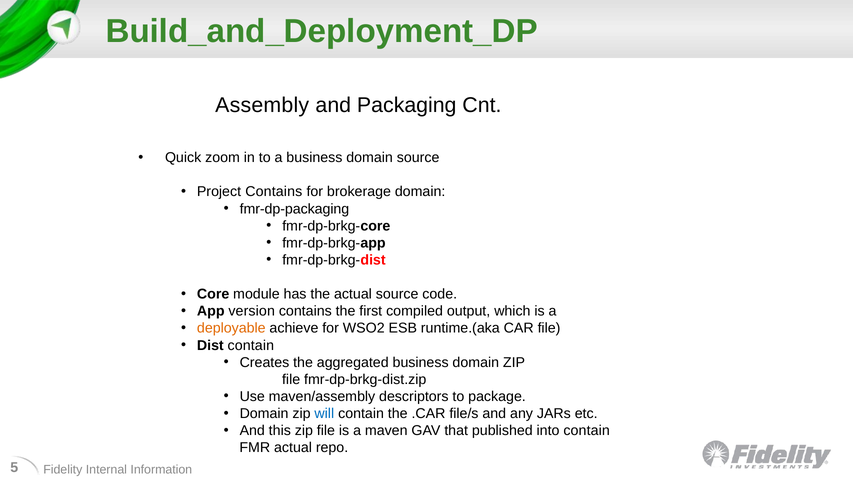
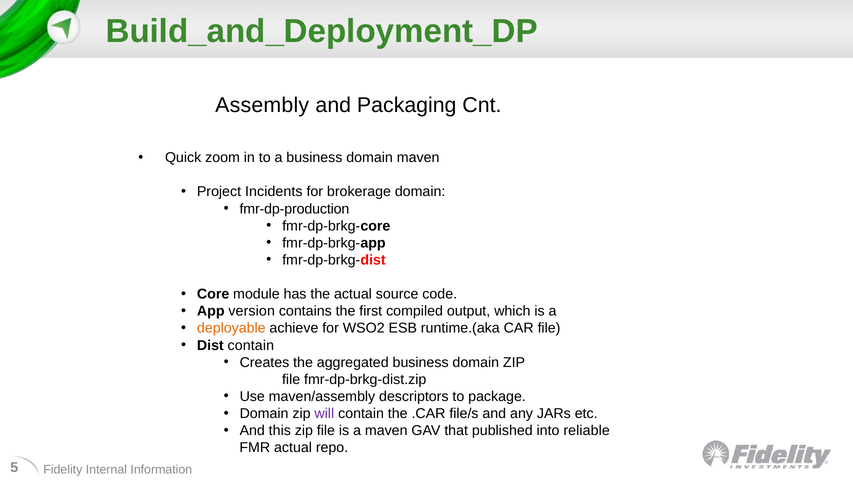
domain source: source -> maven
Project Contains: Contains -> Incidents
fmr-dp-packaging: fmr-dp-packaging -> fmr-dp-production
will colour: blue -> purple
into contain: contain -> reliable
